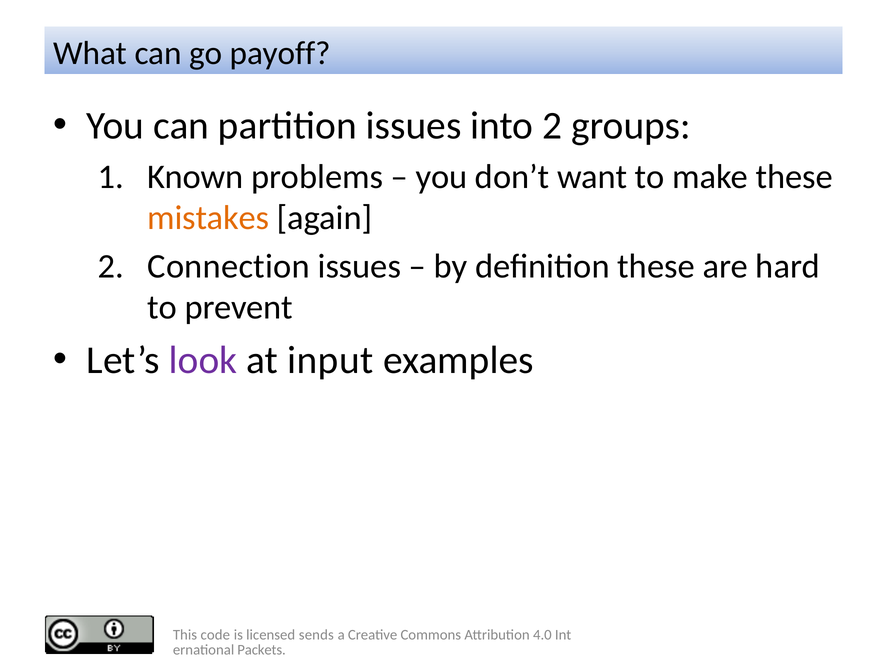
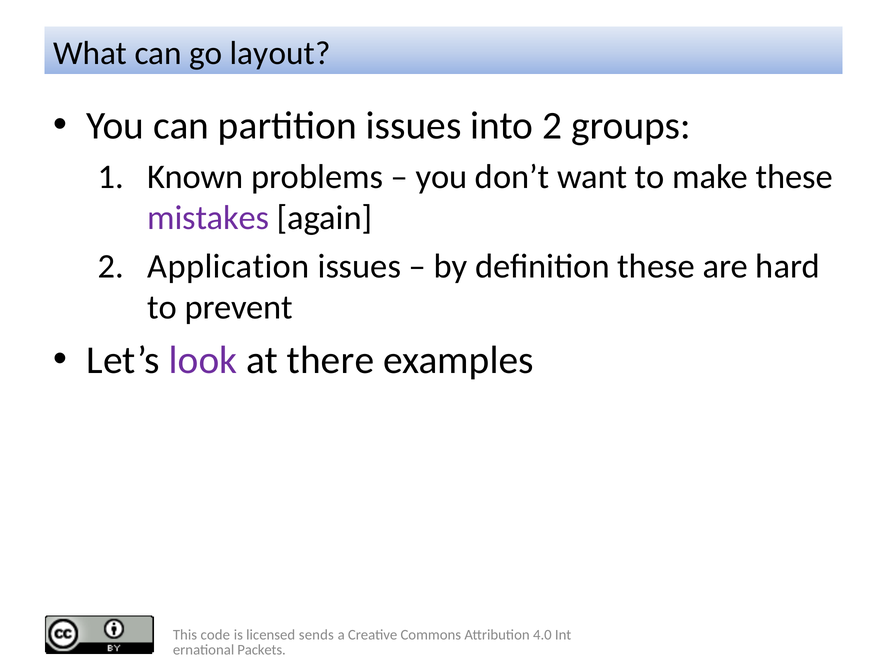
payoff: payoff -> layout
mistakes colour: orange -> purple
Connection: Connection -> Application
input: input -> there
